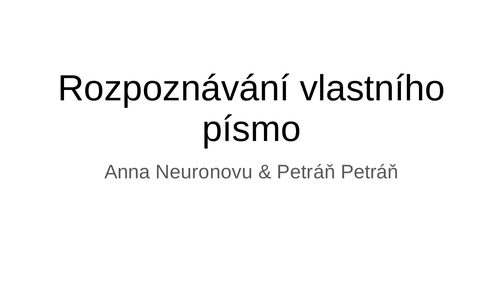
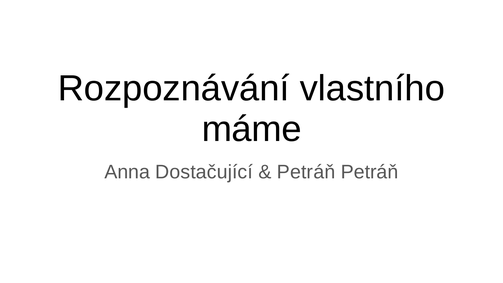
písmo: písmo -> máme
Neuronovu: Neuronovu -> Dostačující
